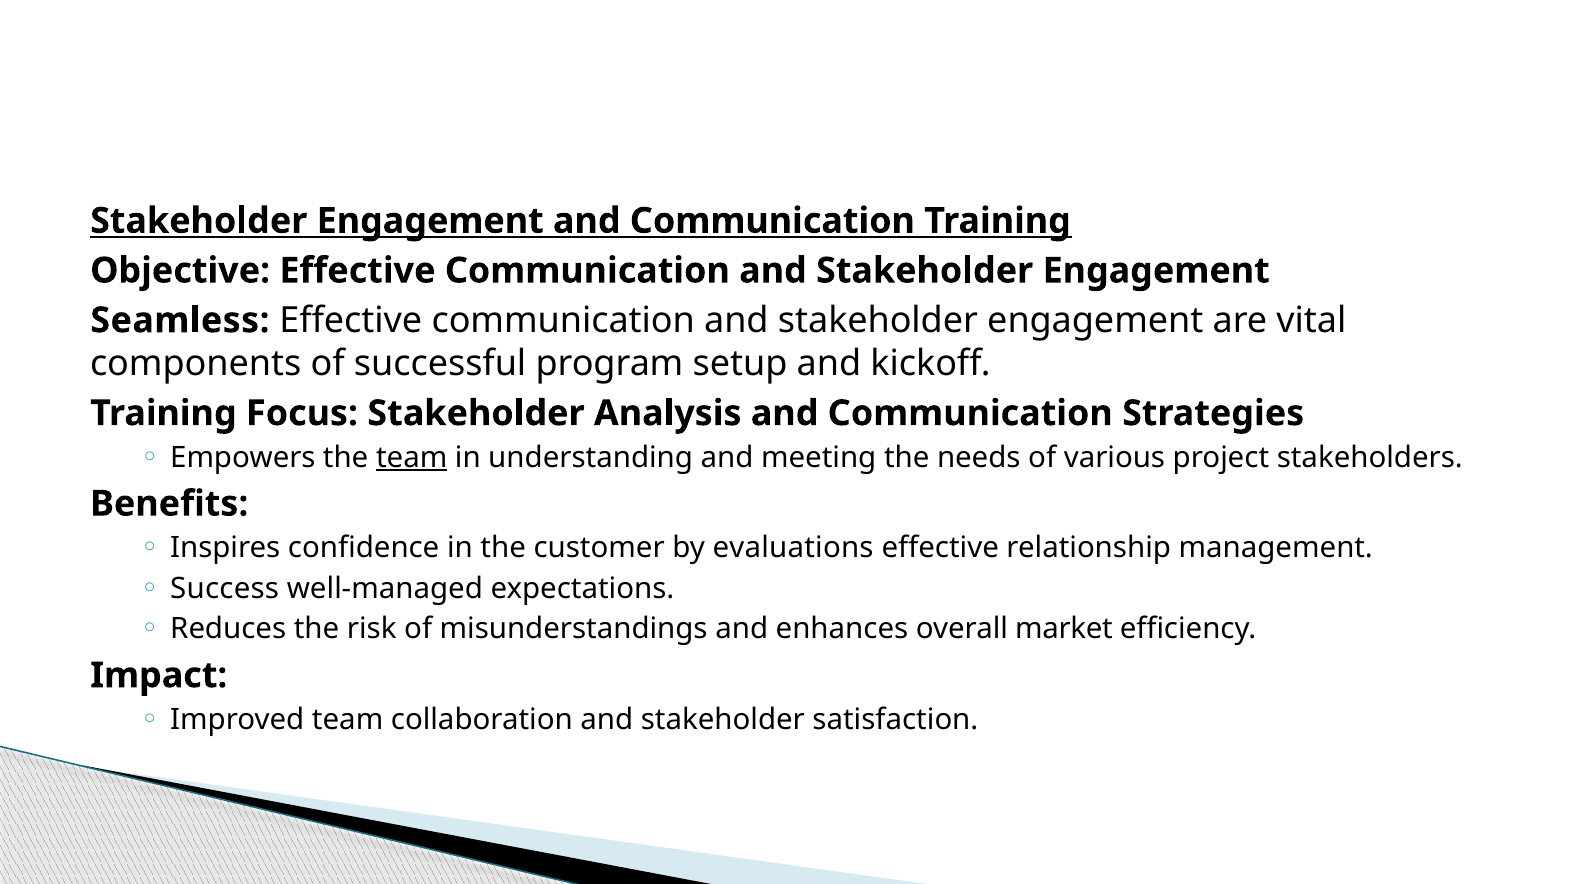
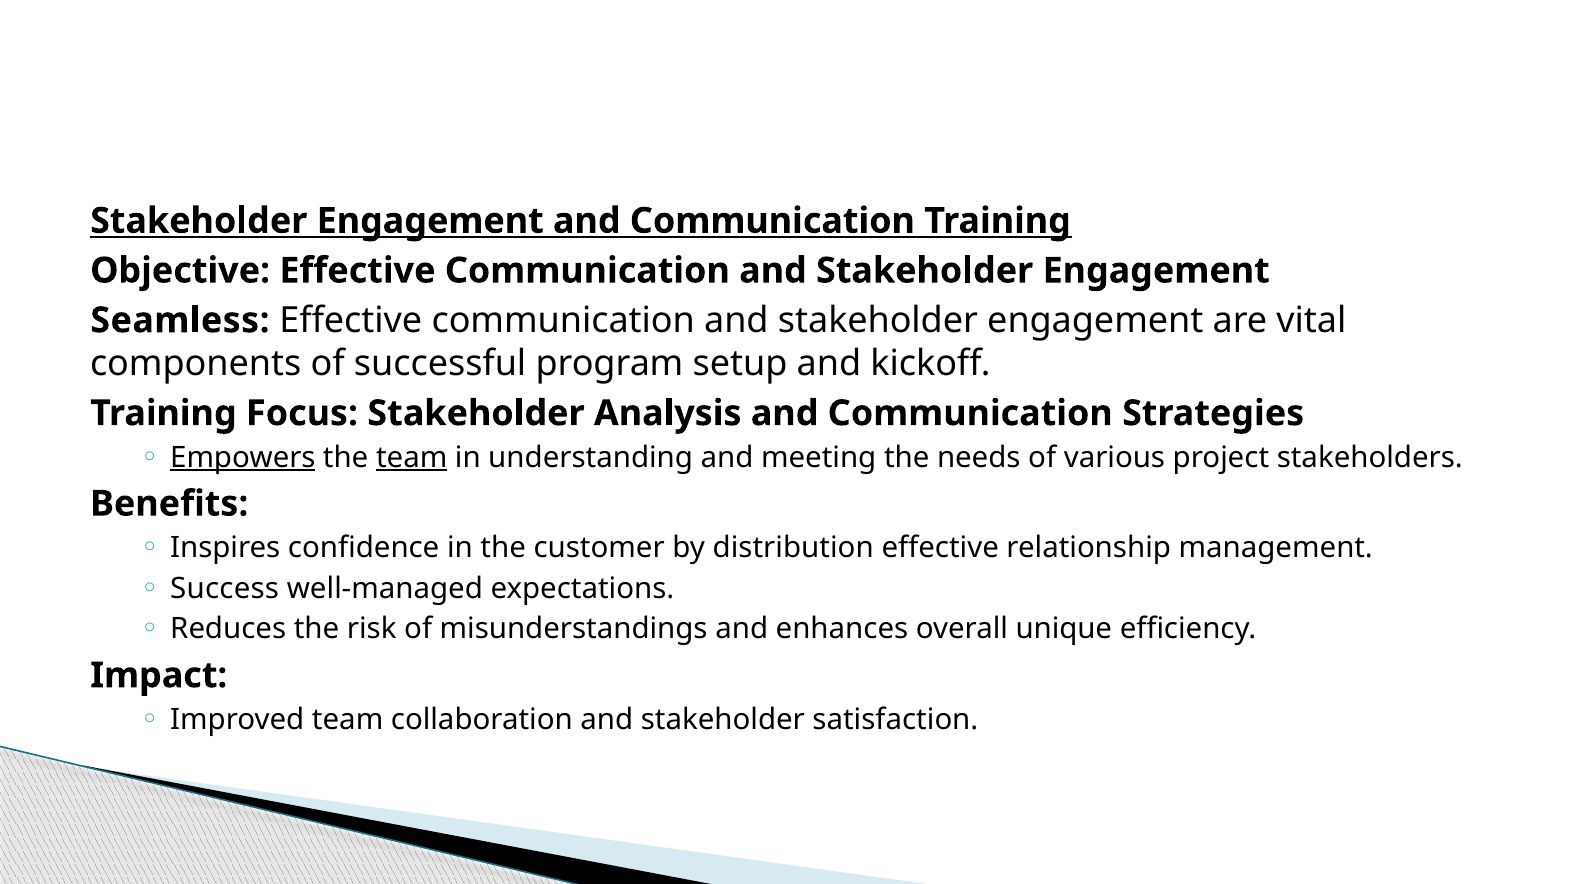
Empowers underline: none -> present
evaluations: evaluations -> distribution
market: market -> unique
